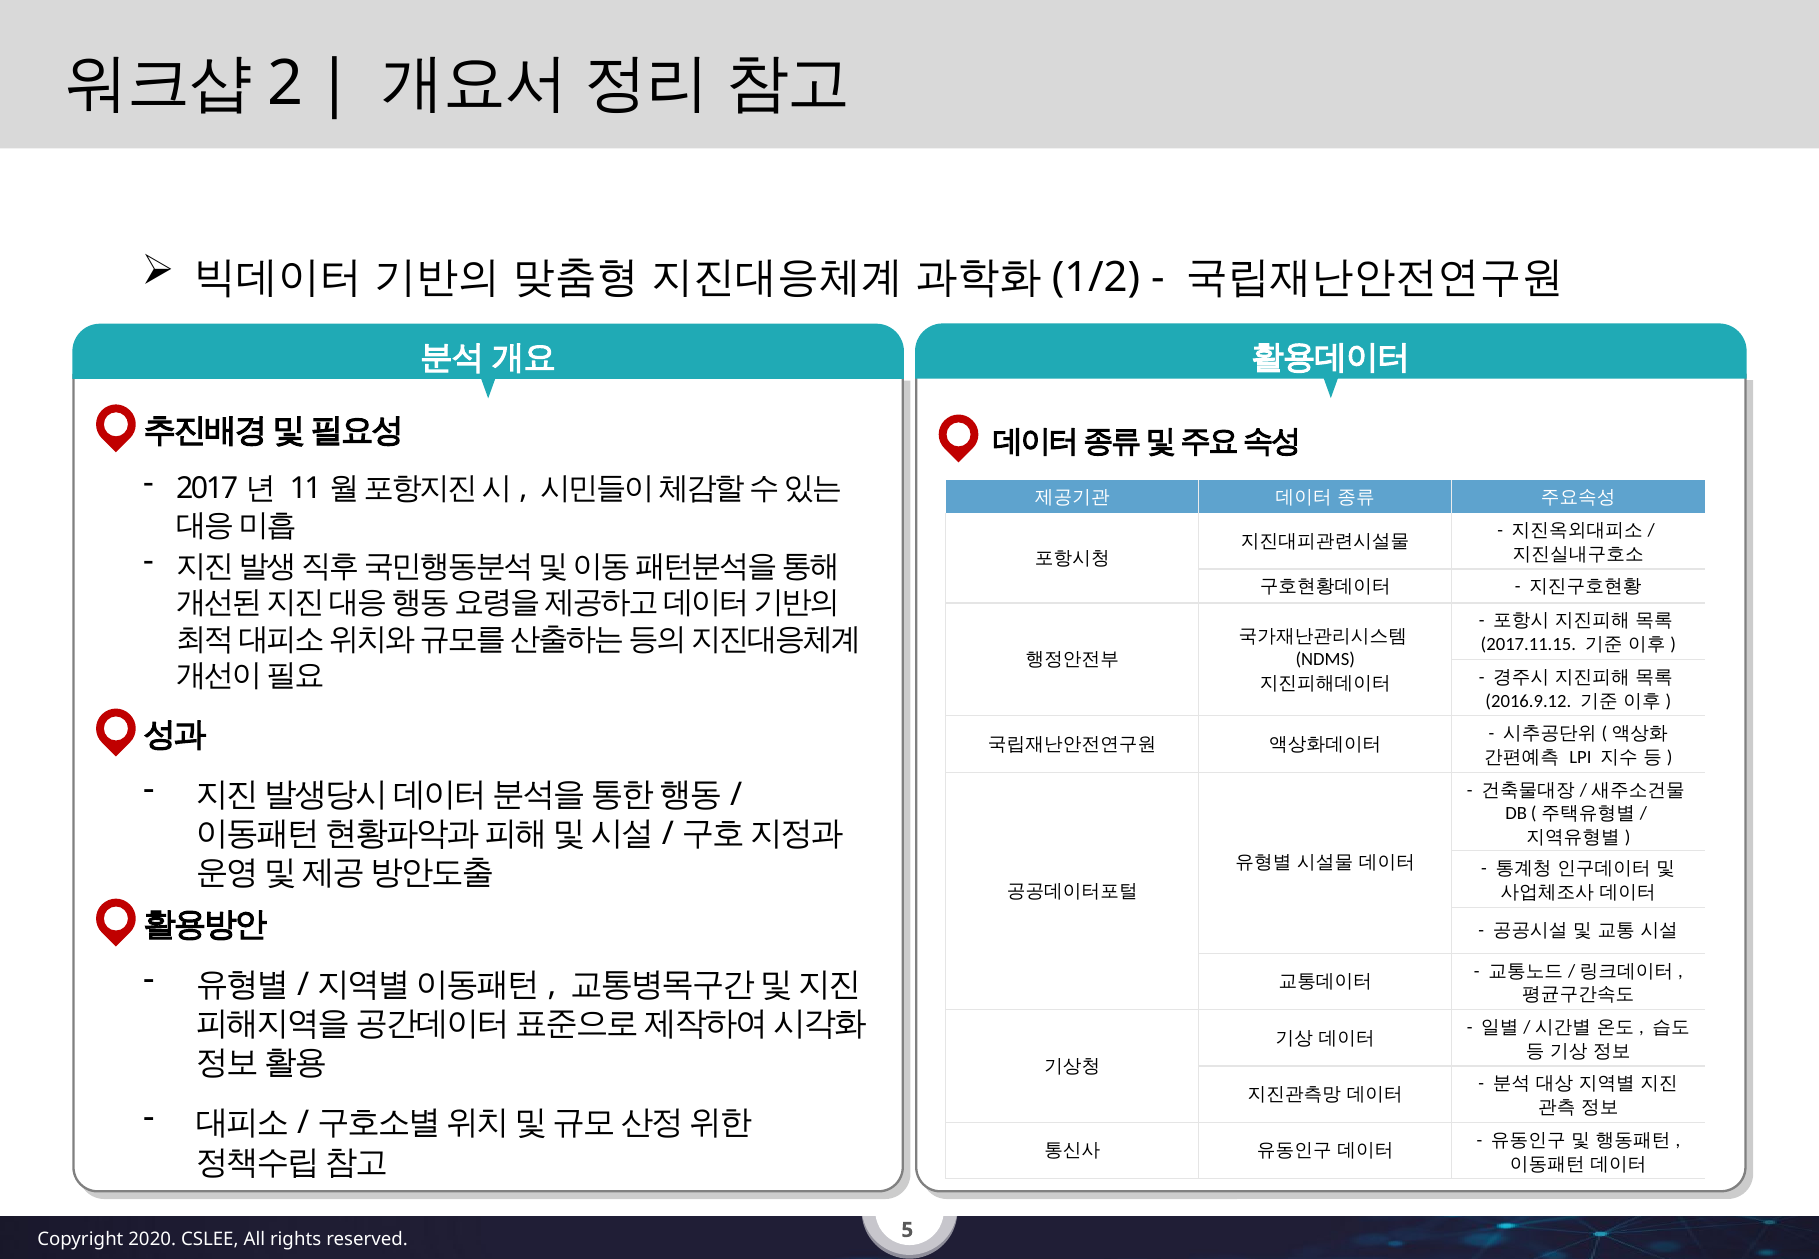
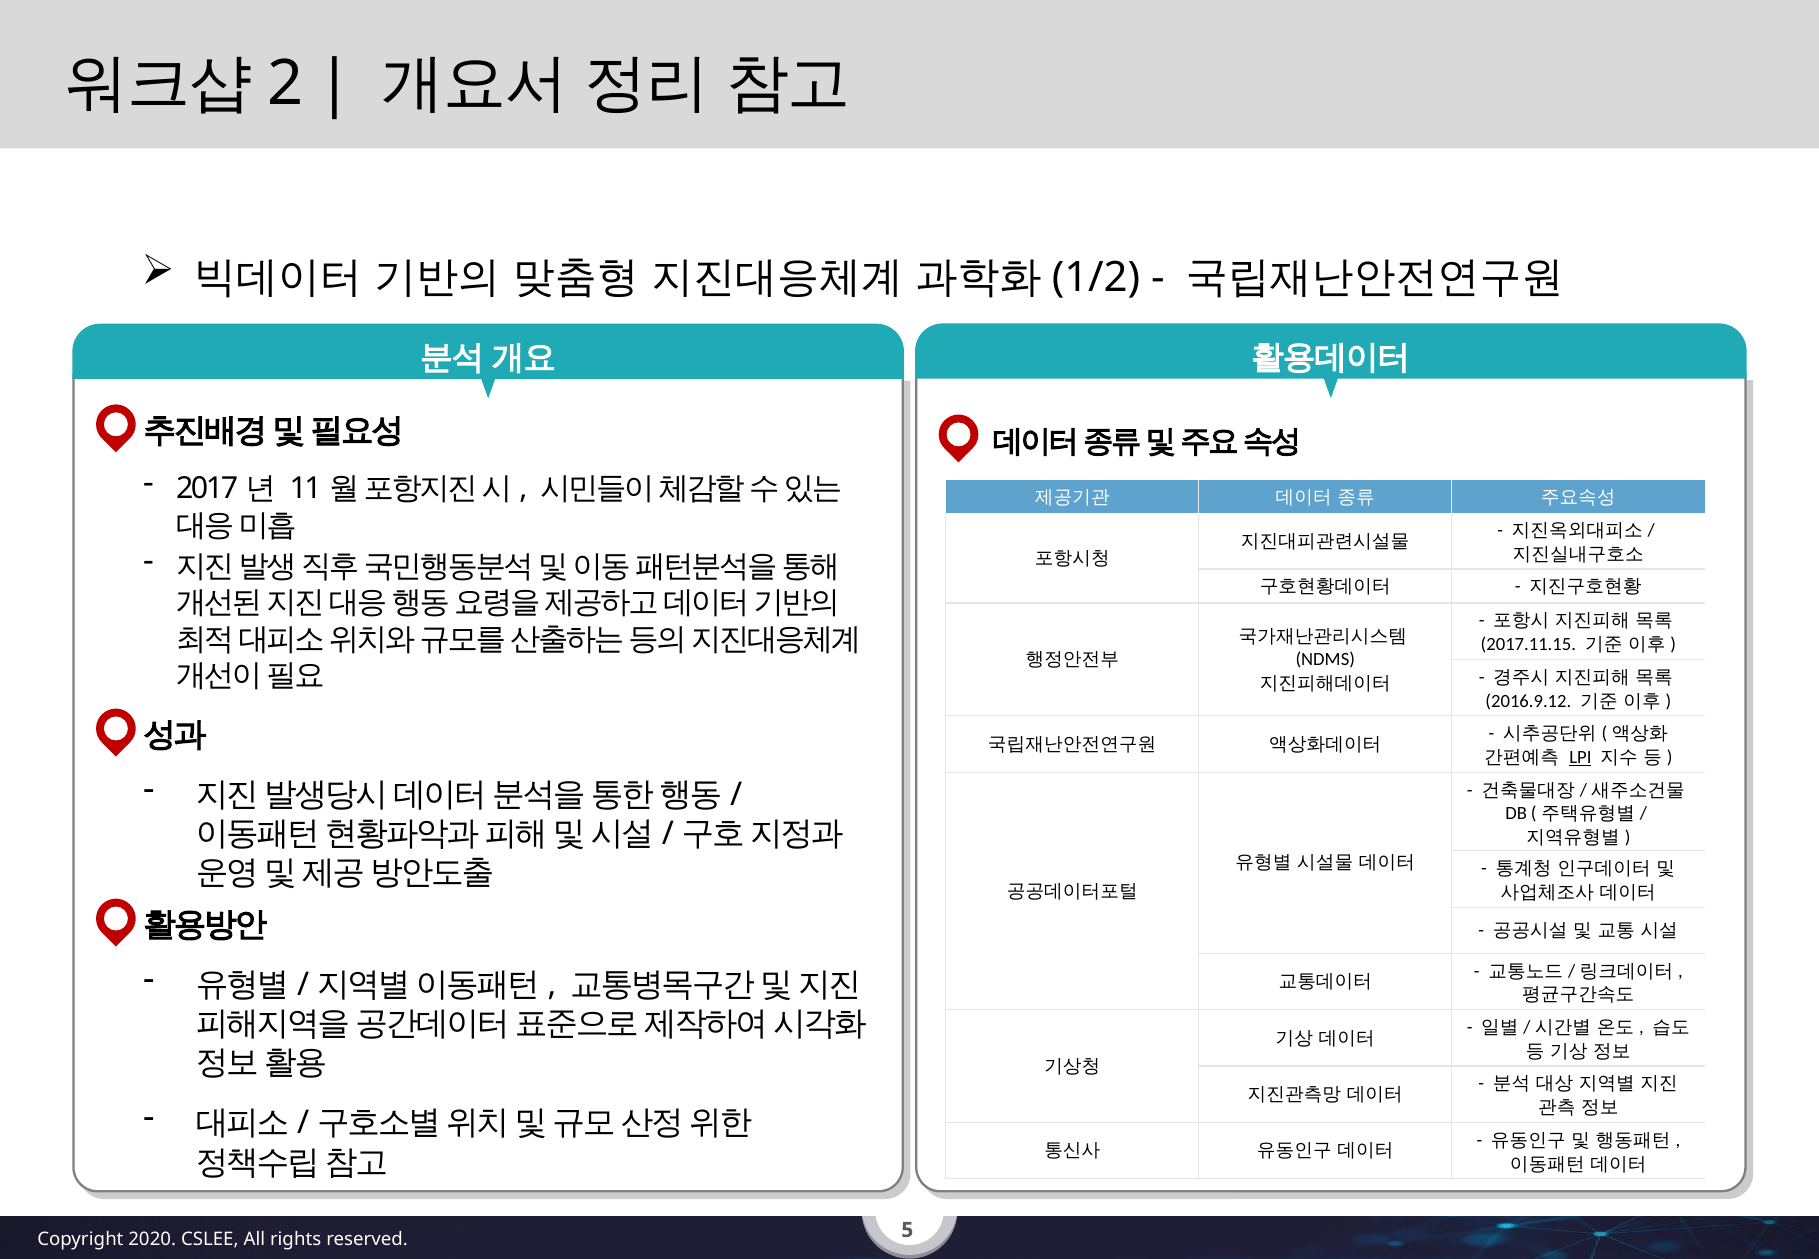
LPI underline: none -> present
